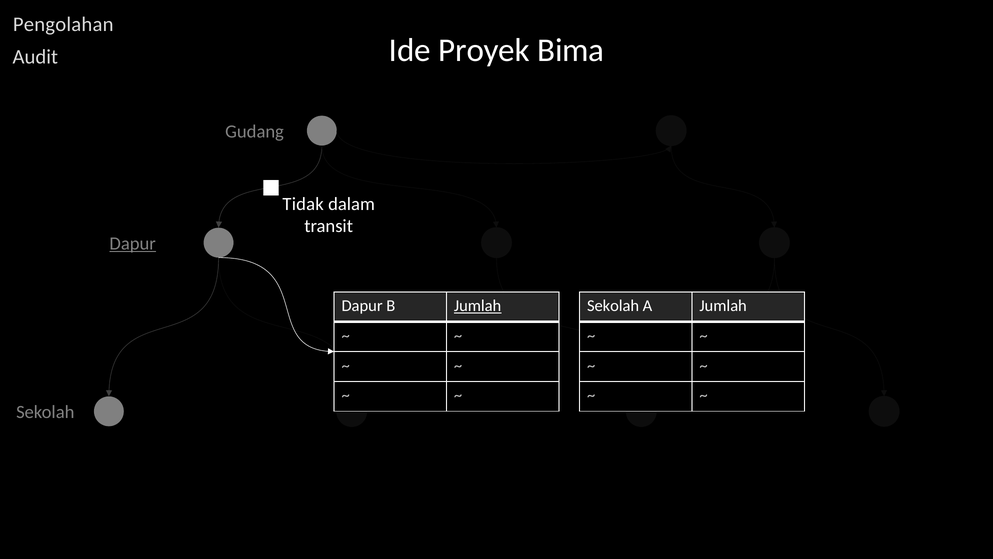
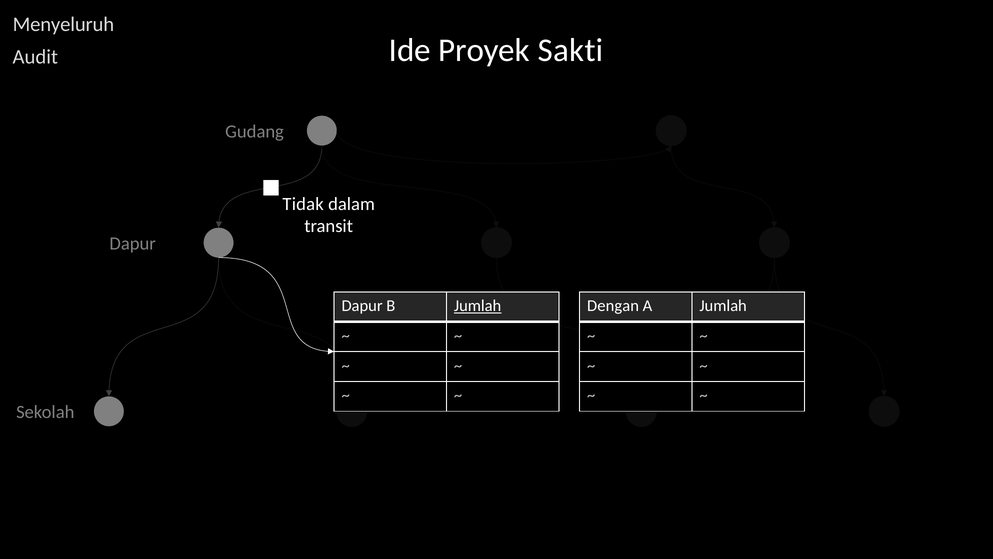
Pengolahan: Pengolahan -> Menyeluruh
Bima: Bima -> Sakti
Dapur at (133, 243) underline: present -> none
Sekolah at (613, 306): Sekolah -> Dengan
